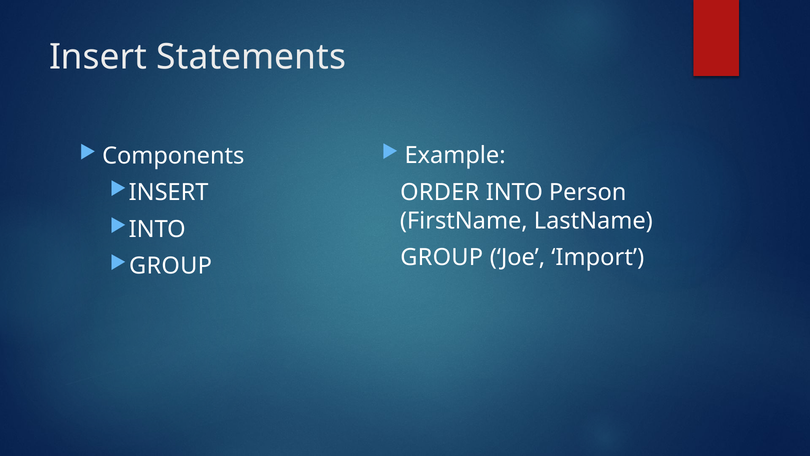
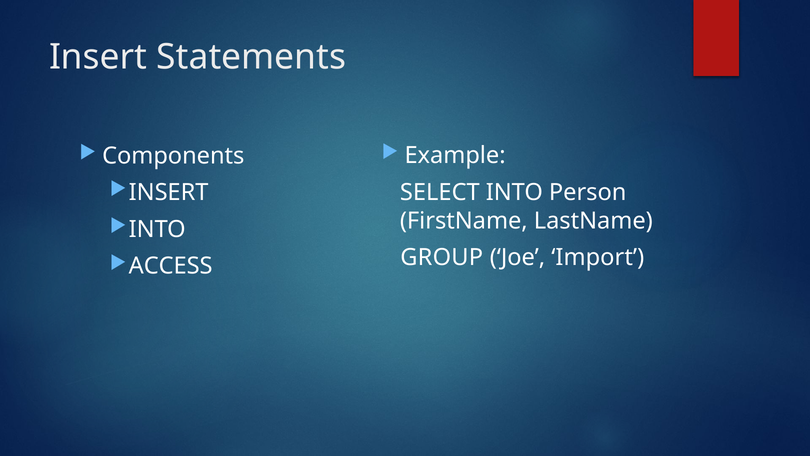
ORDER: ORDER -> SELECT
GROUP at (170, 266): GROUP -> ACCESS
